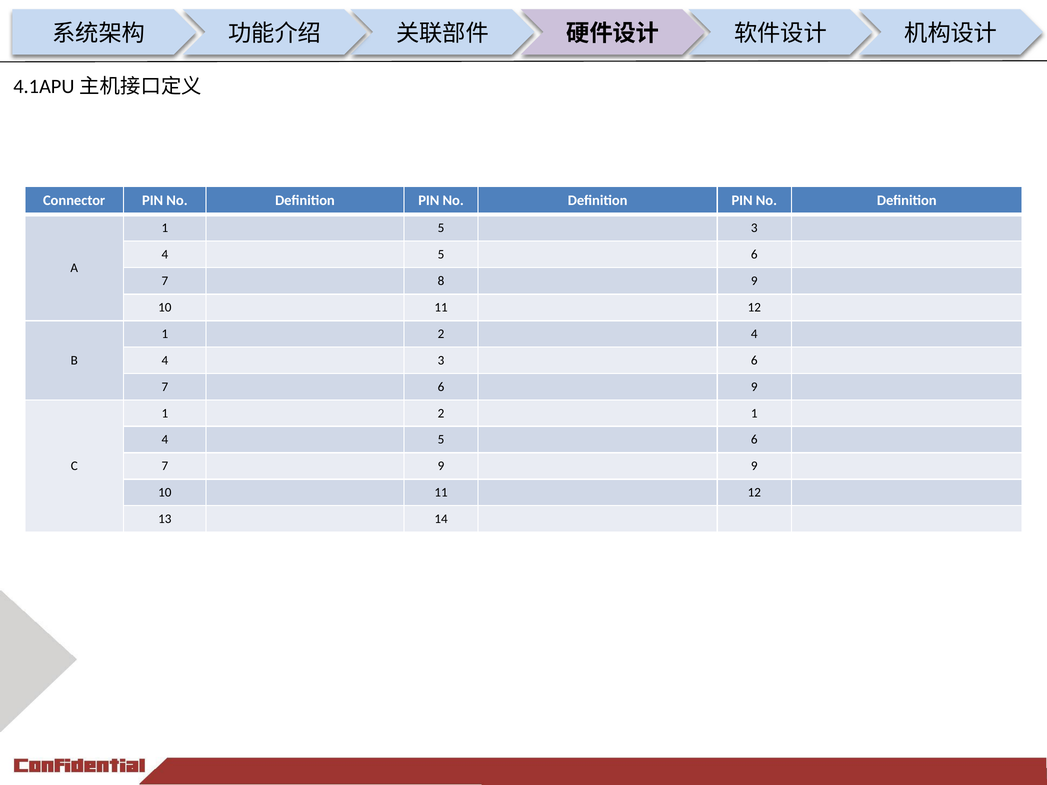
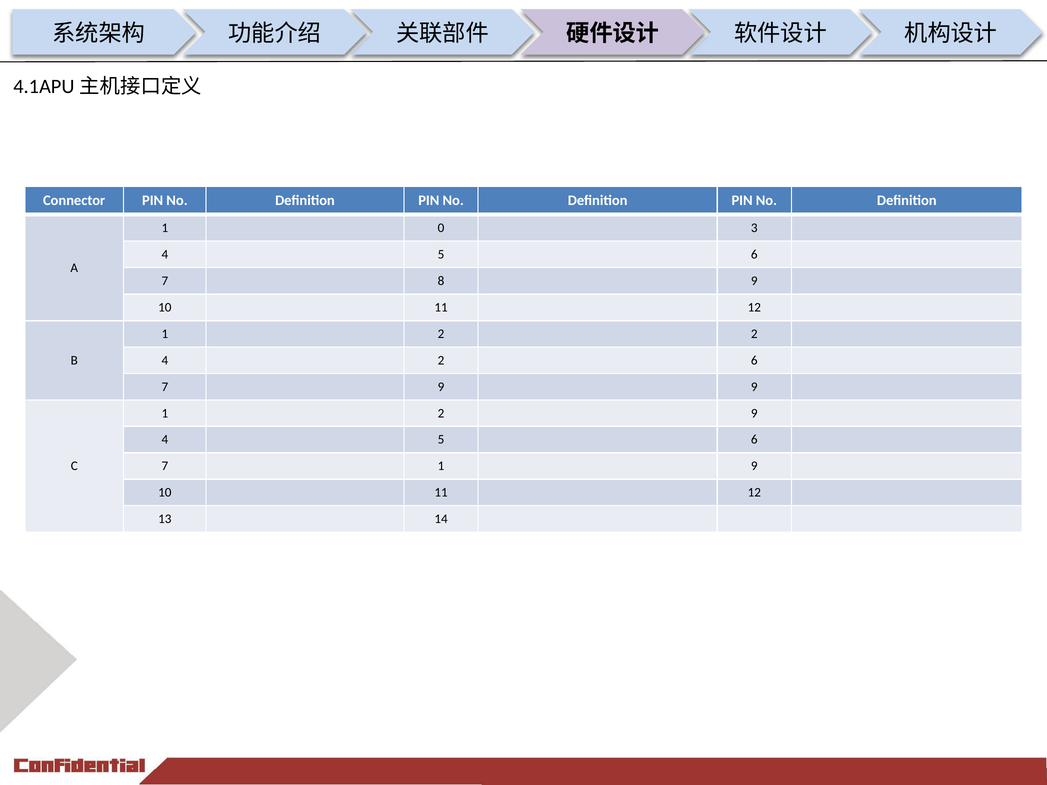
1 5: 5 -> 0
2 4: 4 -> 2
4 3: 3 -> 2
7 6: 6 -> 9
2 1: 1 -> 9
7 9: 9 -> 1
